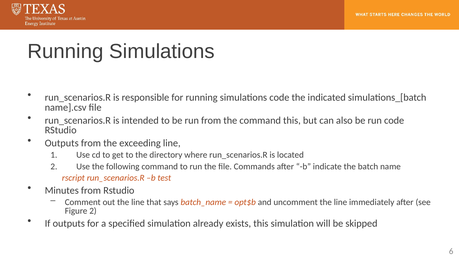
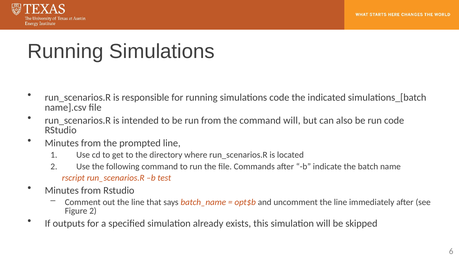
command this: this -> will
Outputs at (62, 143): Outputs -> Minutes
exceeding: exceeding -> prompted
